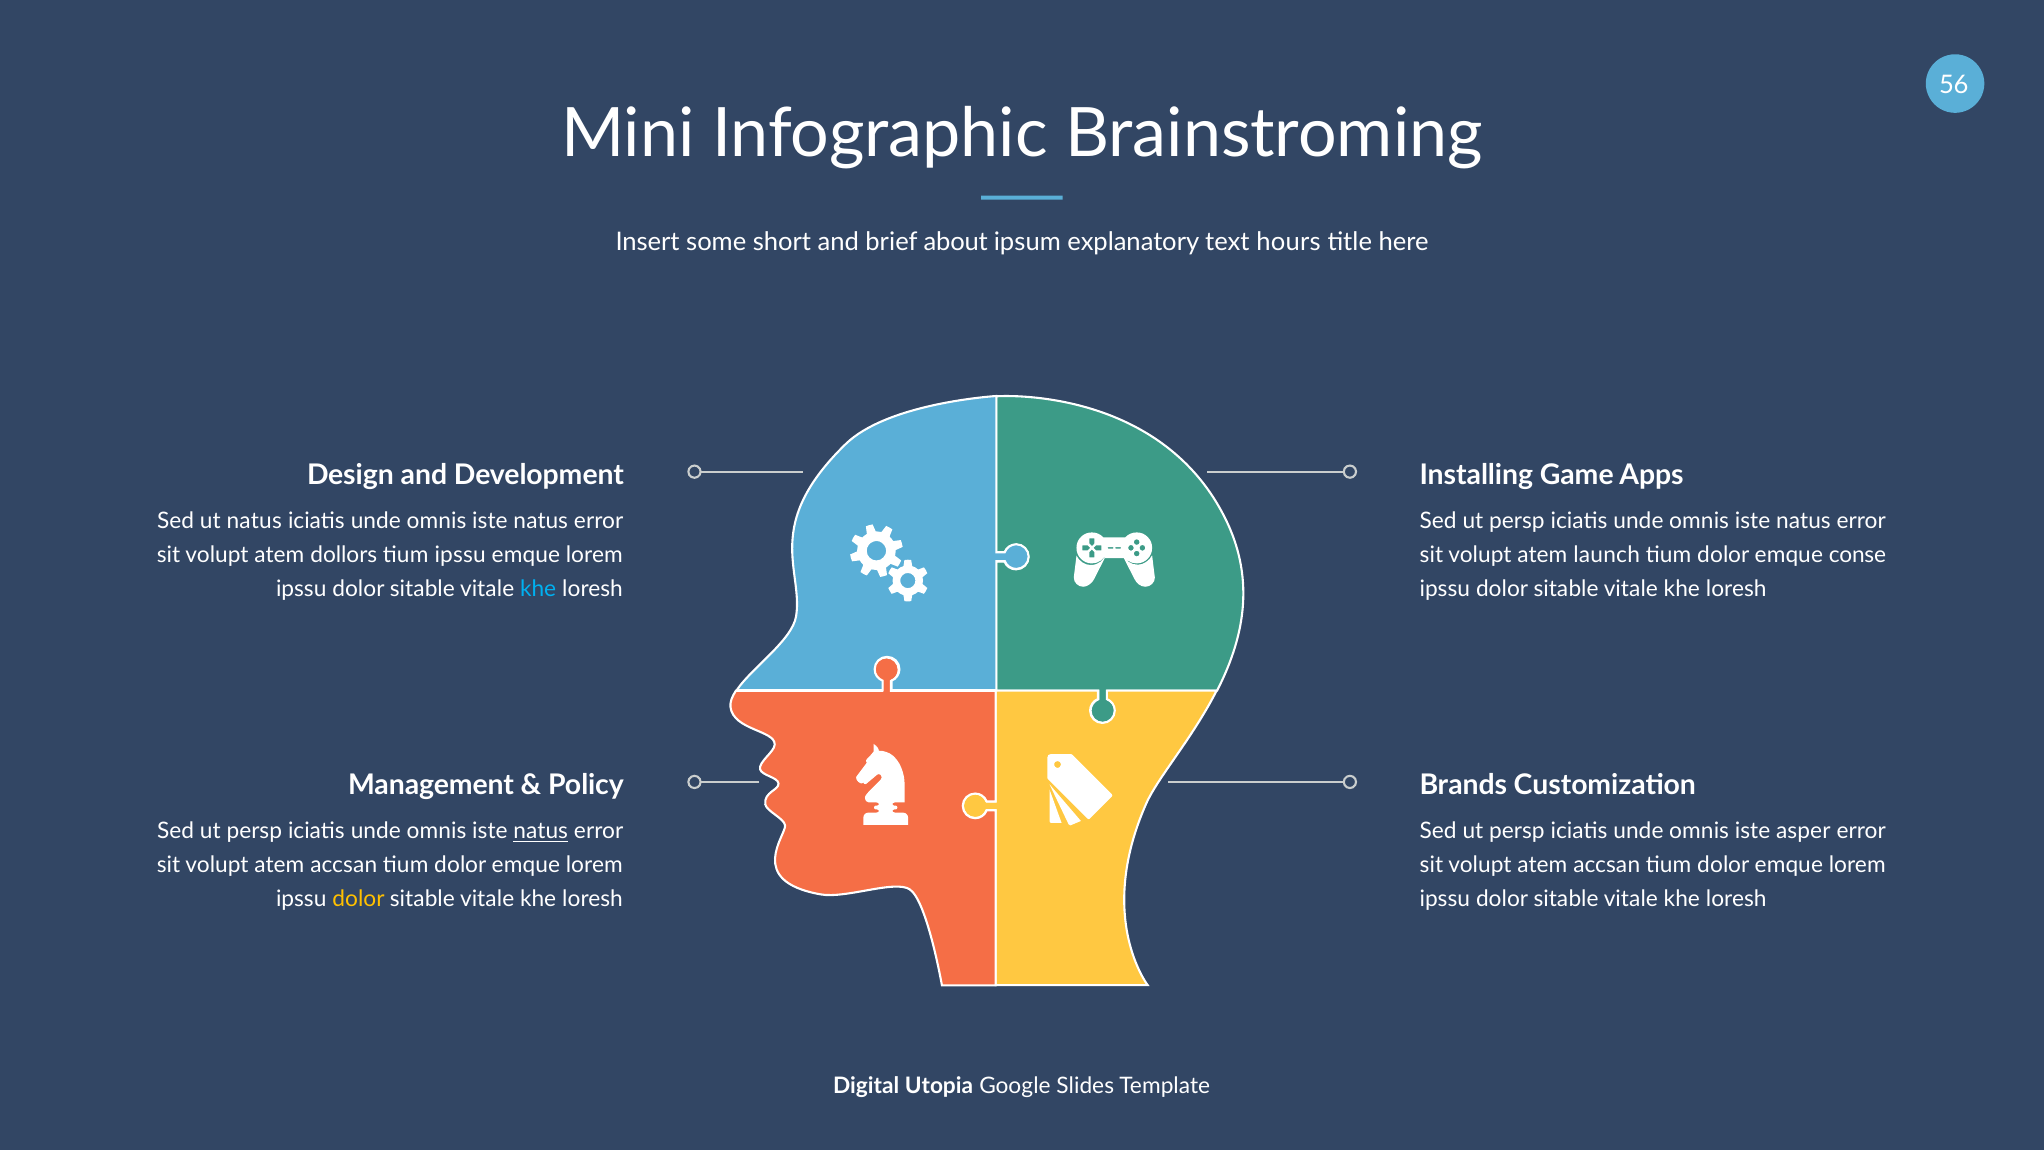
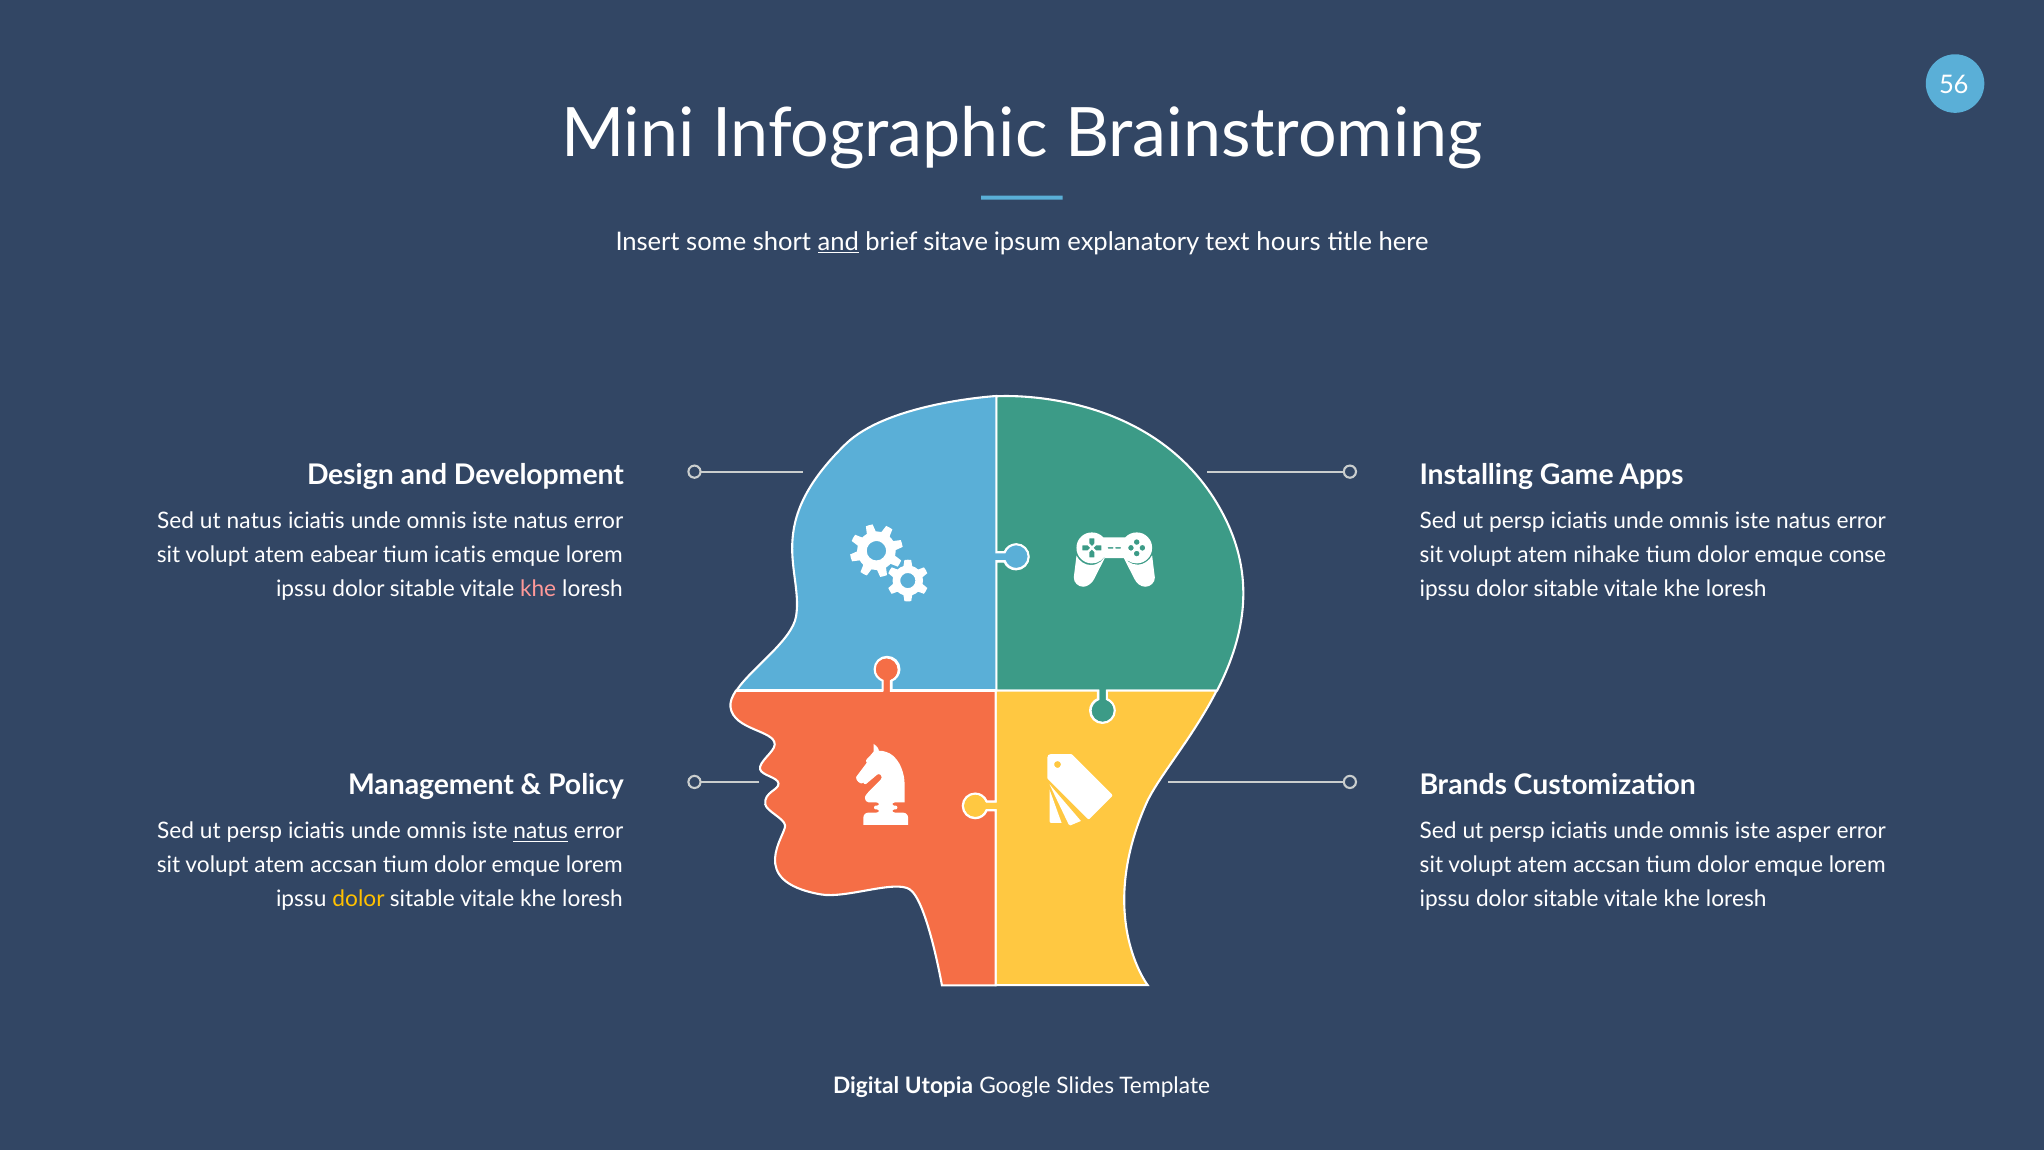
and at (838, 242) underline: none -> present
about: about -> sitave
dollors: dollors -> eabear
tium ipssu: ipssu -> icatis
launch: launch -> nihake
khe at (538, 589) colour: light blue -> pink
